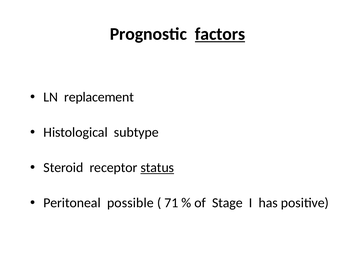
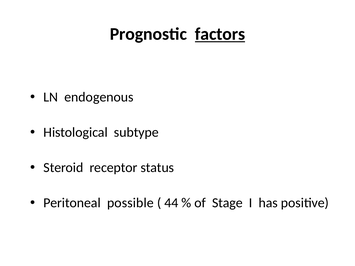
replacement: replacement -> endogenous
status underline: present -> none
71: 71 -> 44
